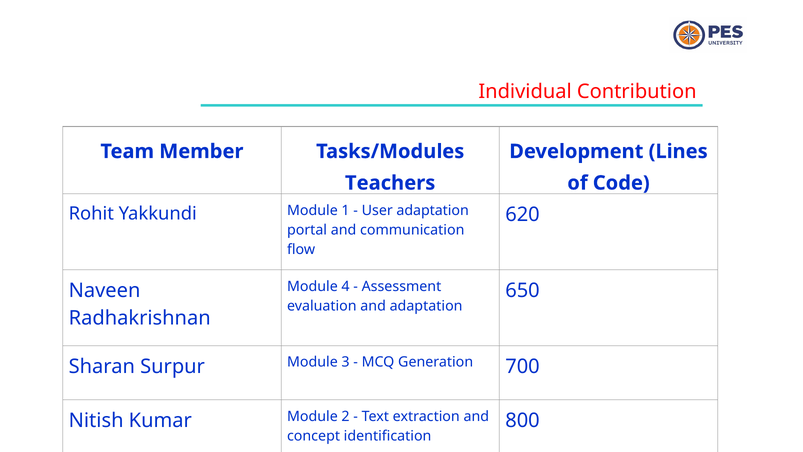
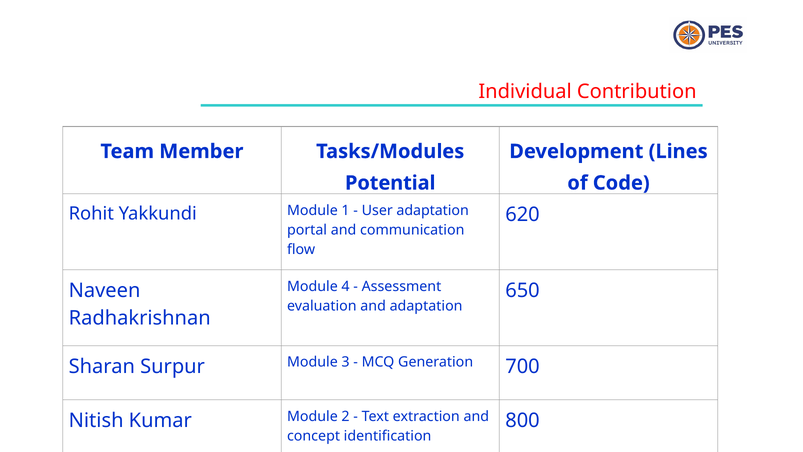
Teachers: Teachers -> Potential
